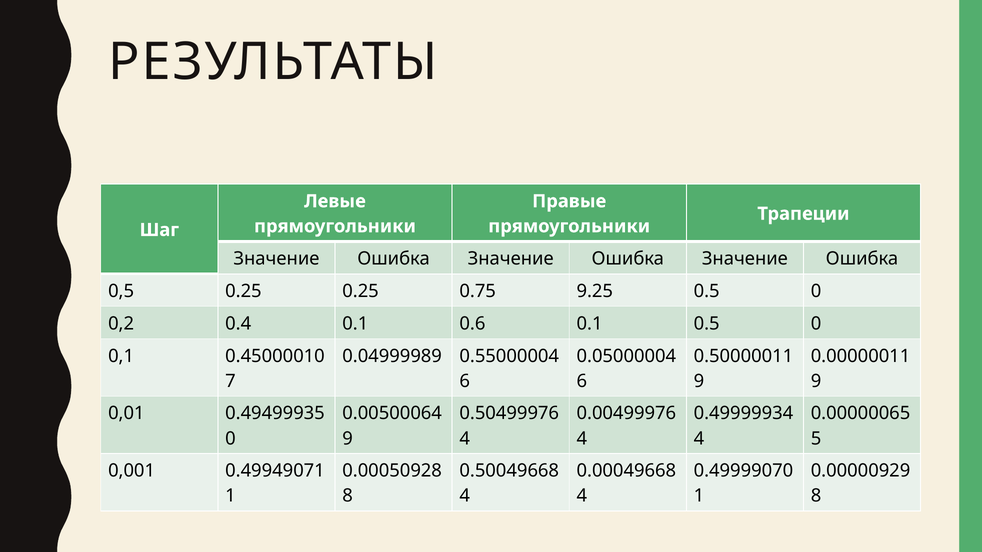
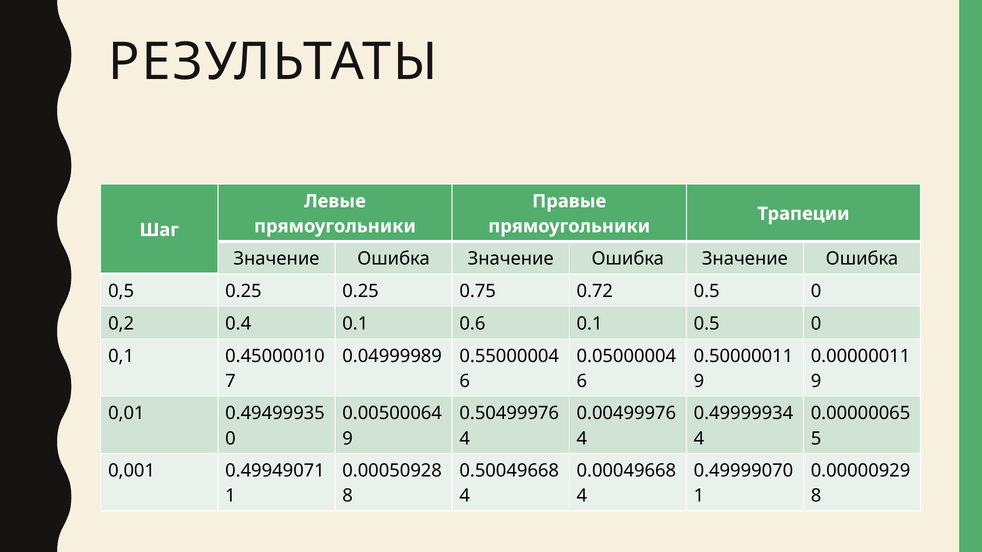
9.25: 9.25 -> 0.72
